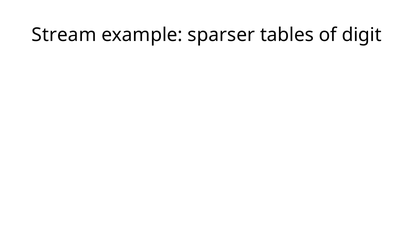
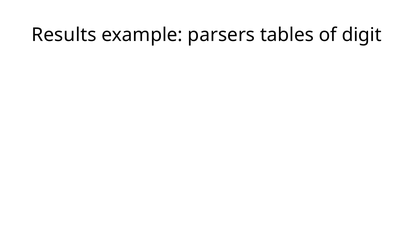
Stream: Stream -> Results
sparser: sparser -> parsers
